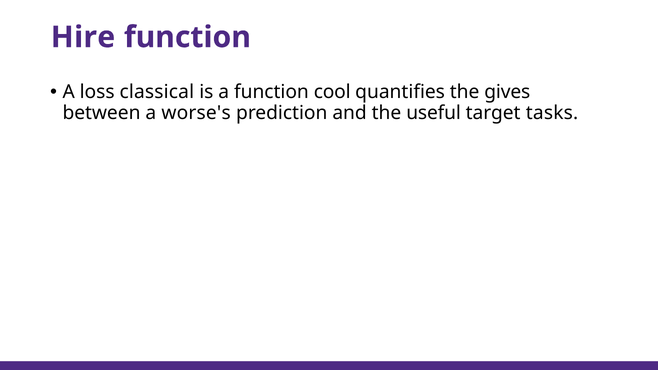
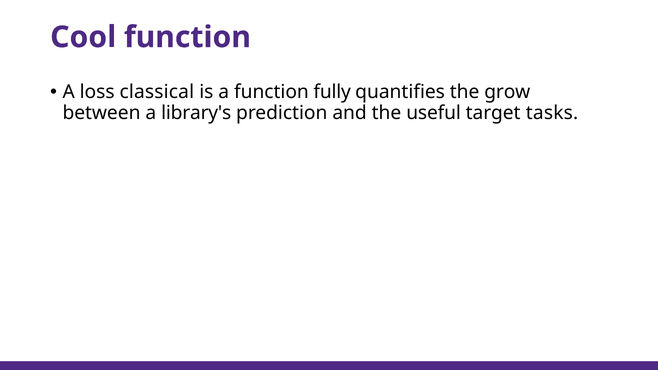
Hire: Hire -> Cool
cool: cool -> fully
gives: gives -> grow
worse's: worse's -> library's
